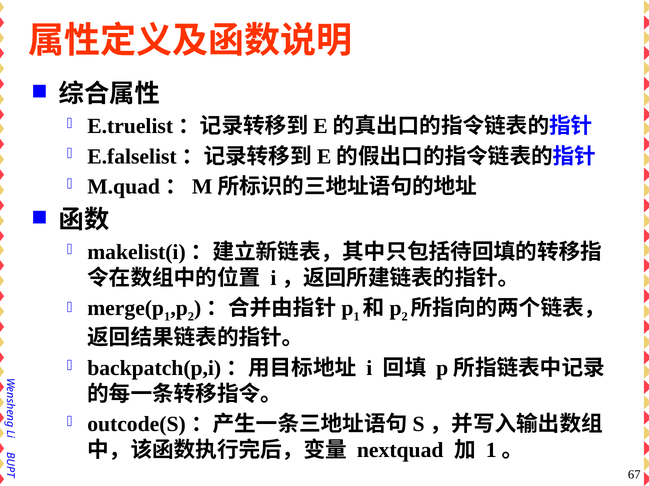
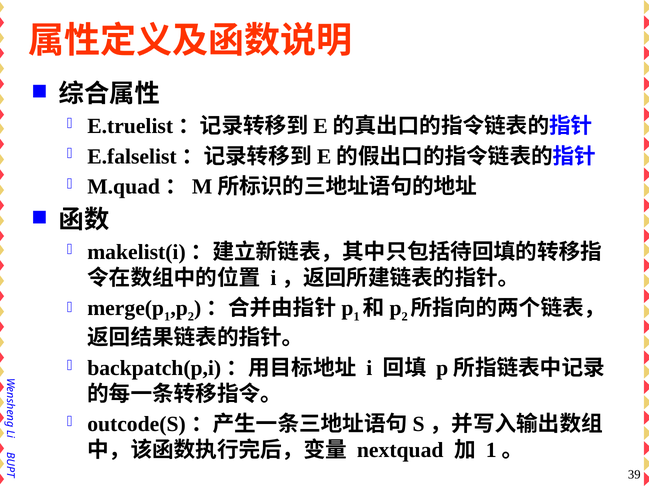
67: 67 -> 39
